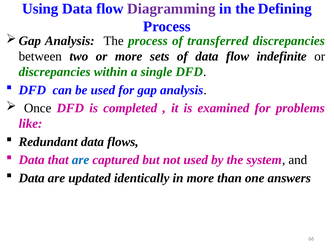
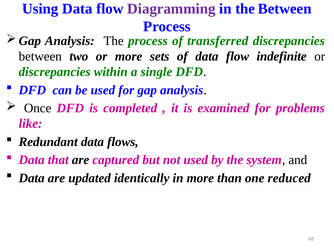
the Defining: Defining -> Between
are at (81, 160) colour: blue -> black
answers: answers -> reduced
